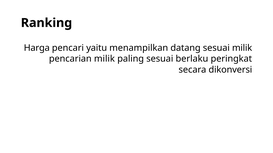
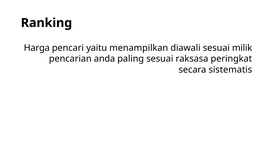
datang: datang -> diawali
pencarian milik: milik -> anda
berlaku: berlaku -> raksasa
dikonversi: dikonversi -> sistematis
